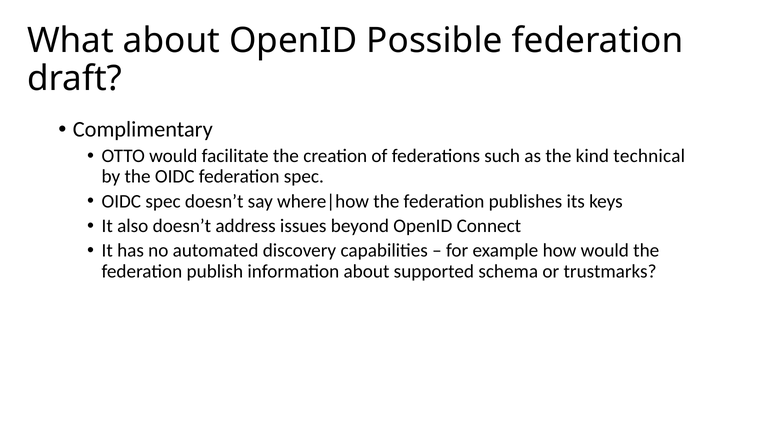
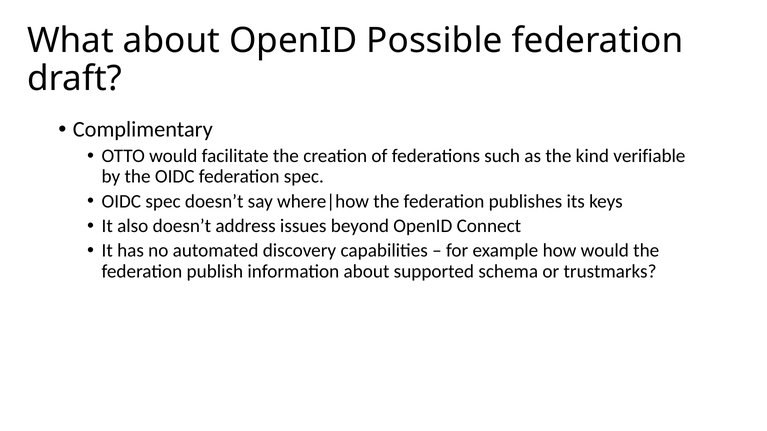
technical: technical -> verifiable
